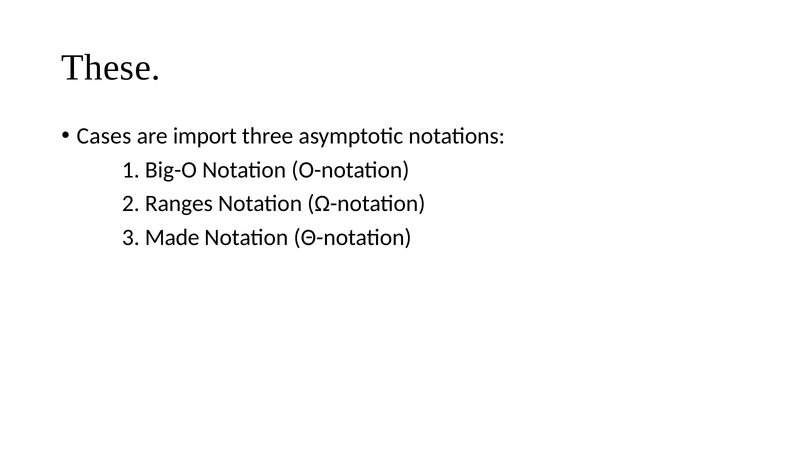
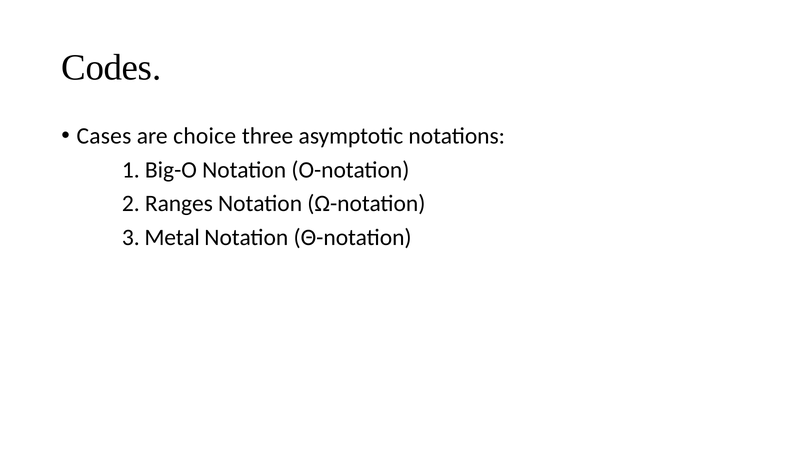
These: These -> Codes
import: import -> choice
Made: Made -> Metal
